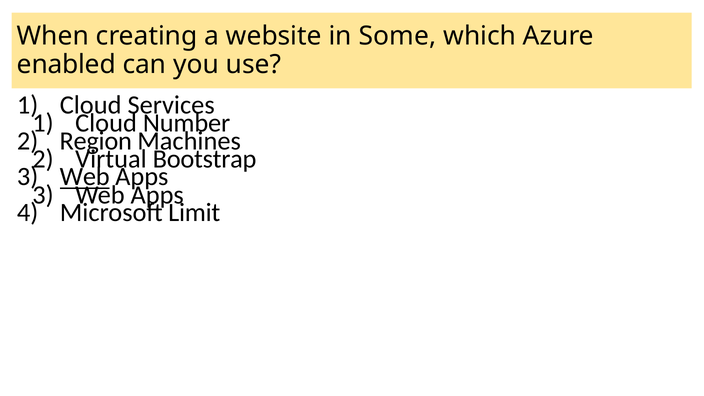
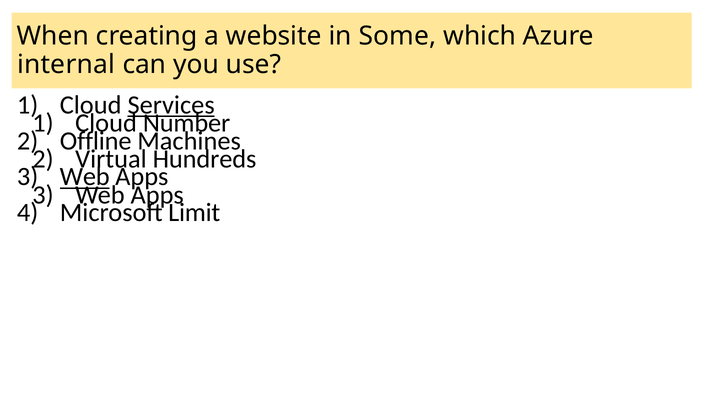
enabled: enabled -> internal
Services underline: none -> present
Region: Region -> Offline
Bootstrap: Bootstrap -> Hundreds
